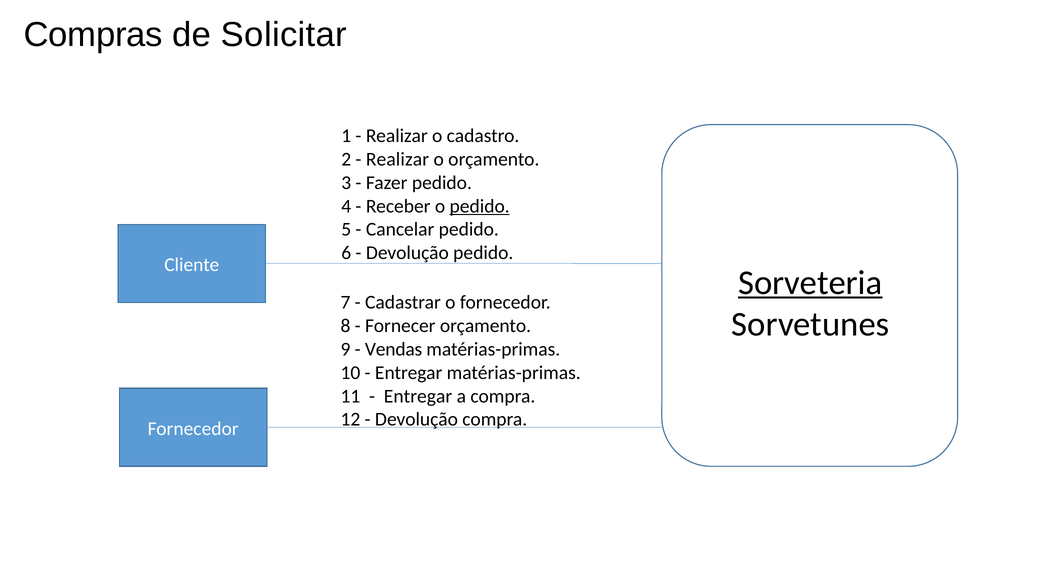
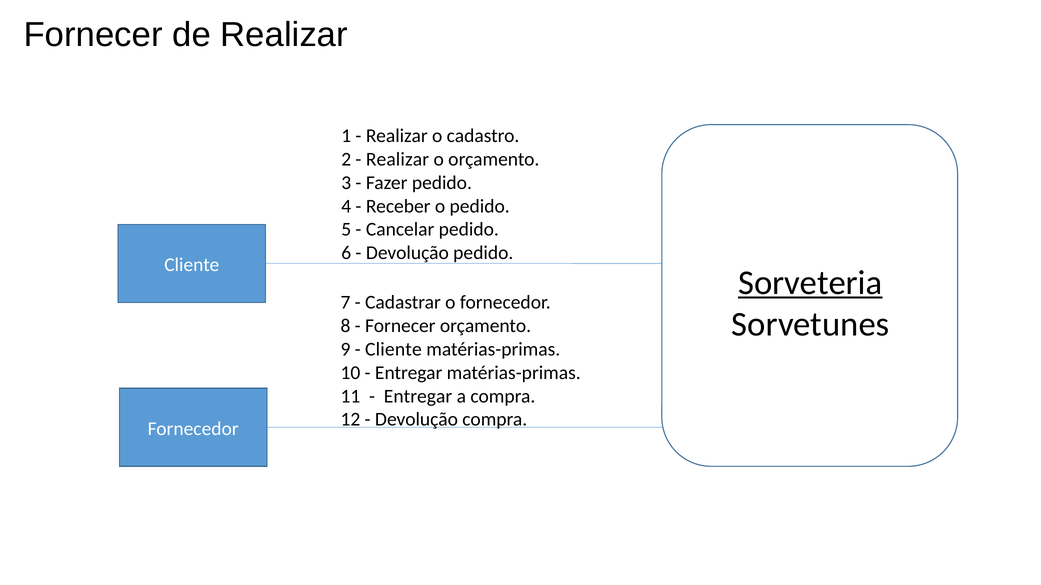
Compras at (93, 35): Compras -> Fornecer
de Solicitar: Solicitar -> Realizar
pedido at (480, 206) underline: present -> none
Vendas at (394, 350): Vendas -> Cliente
